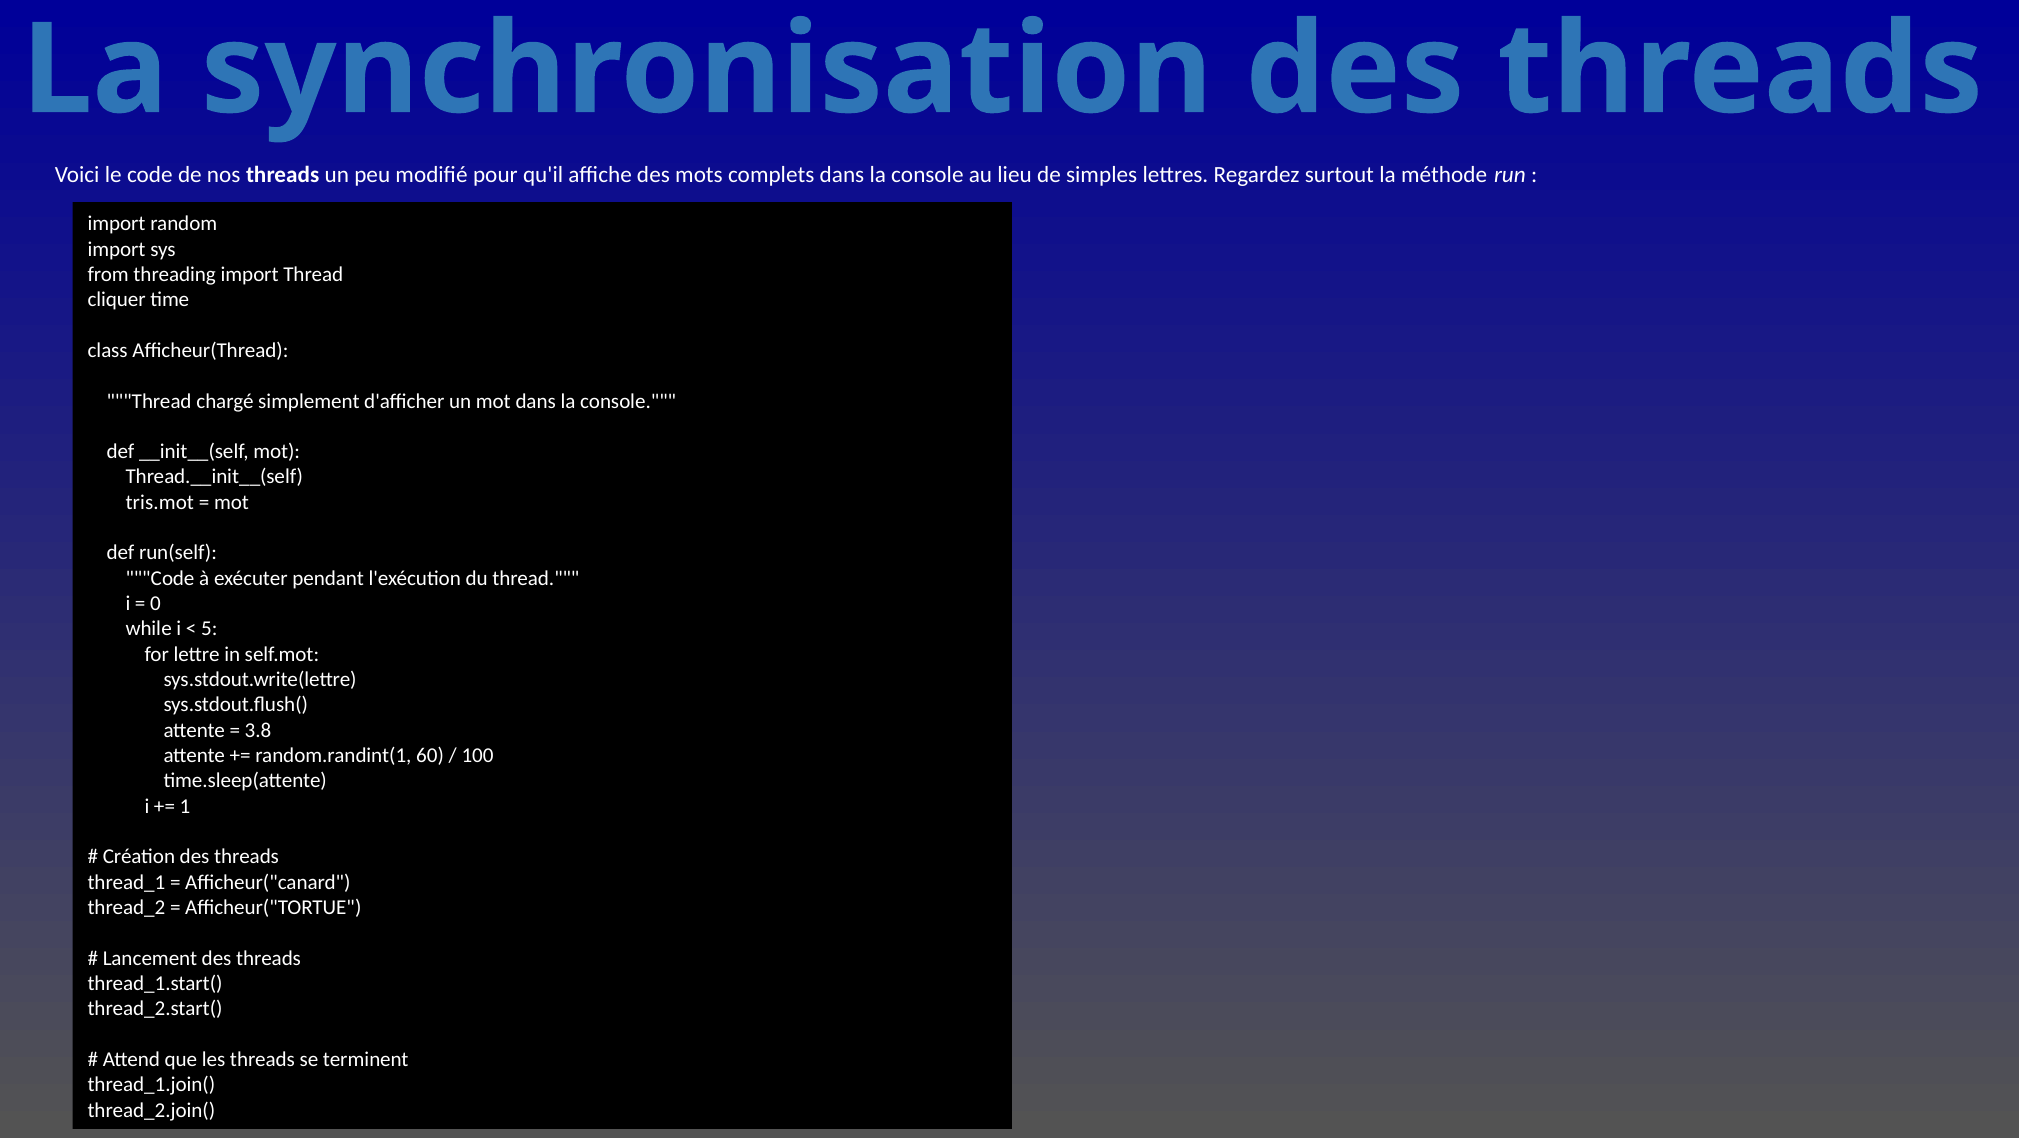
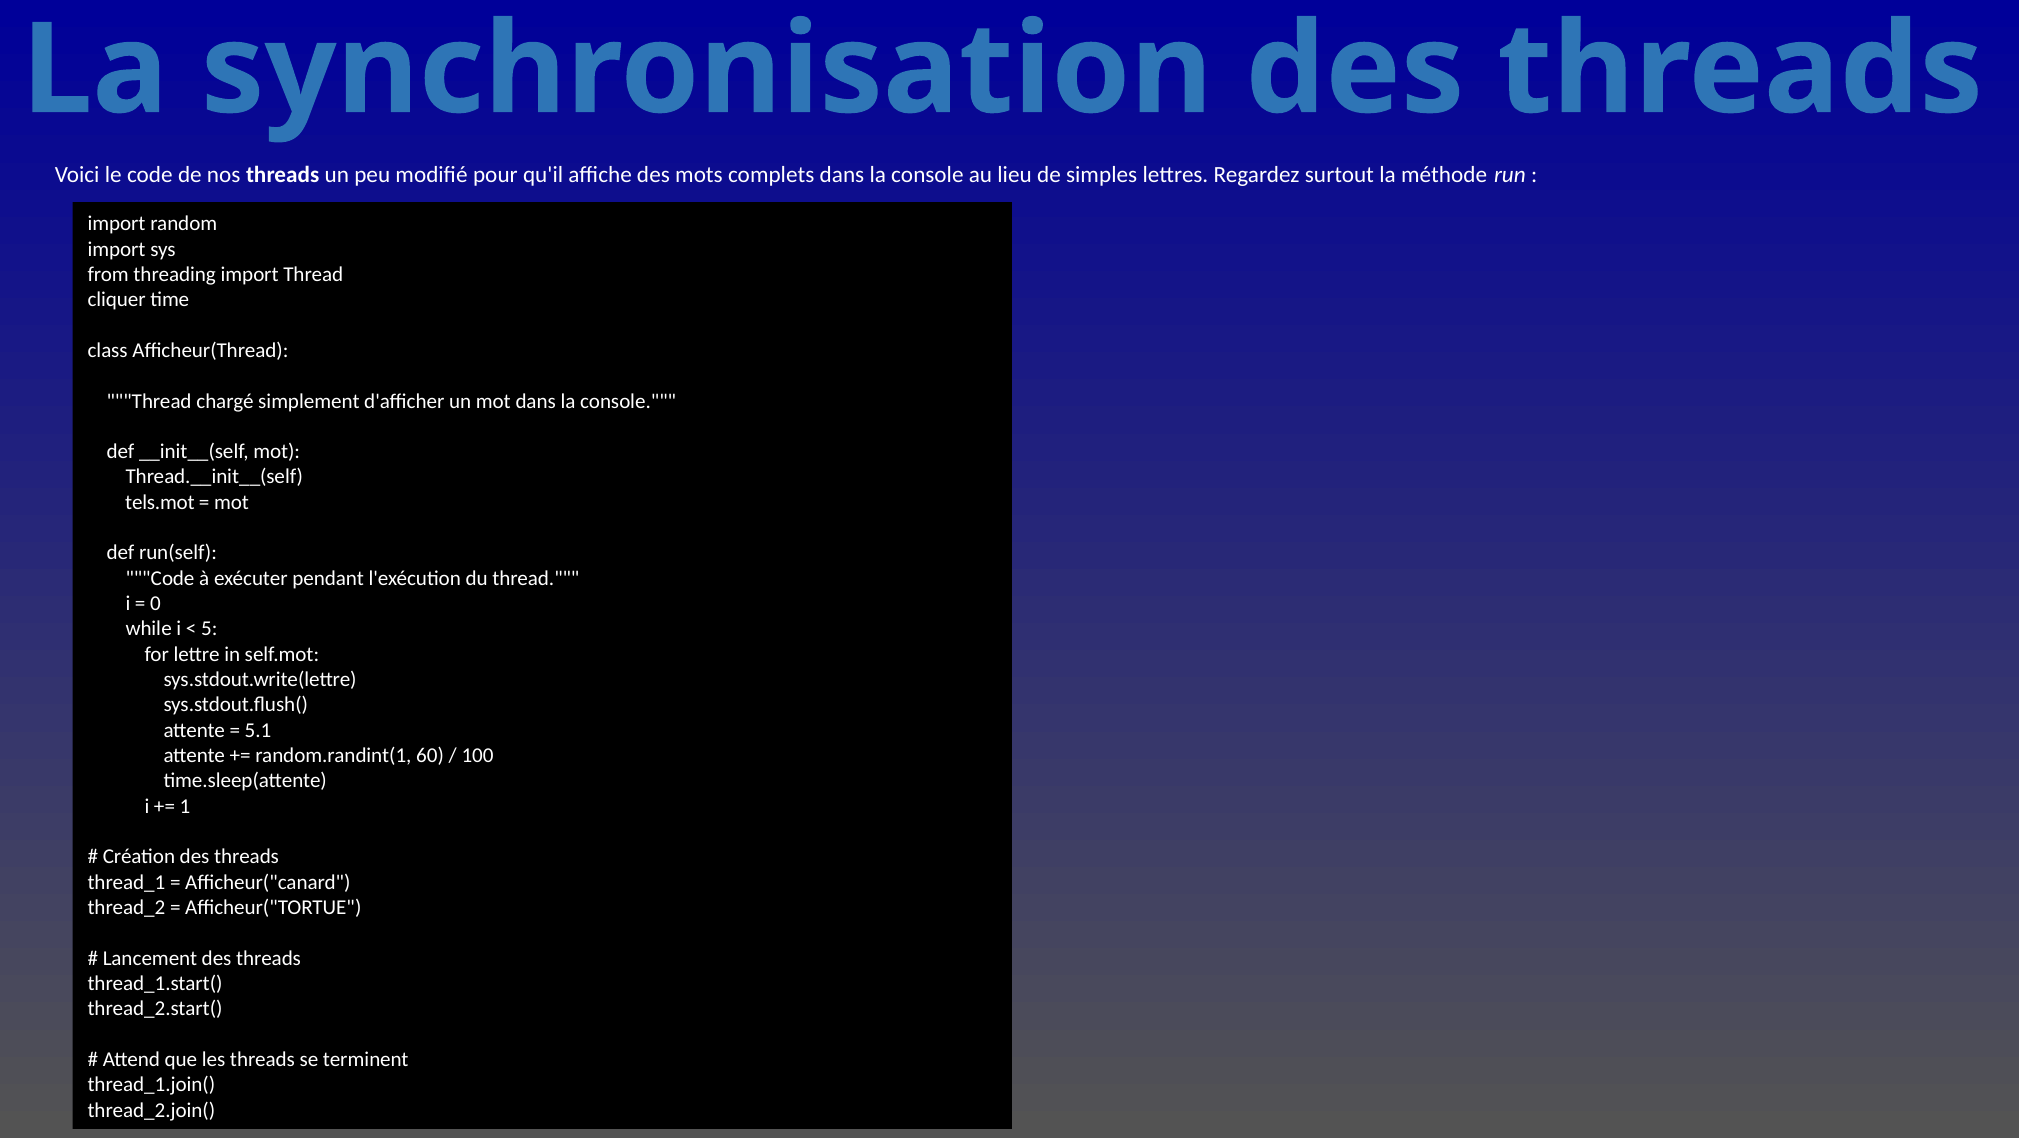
tris.mot: tris.mot -> tels.mot
3.8: 3.8 -> 5.1
